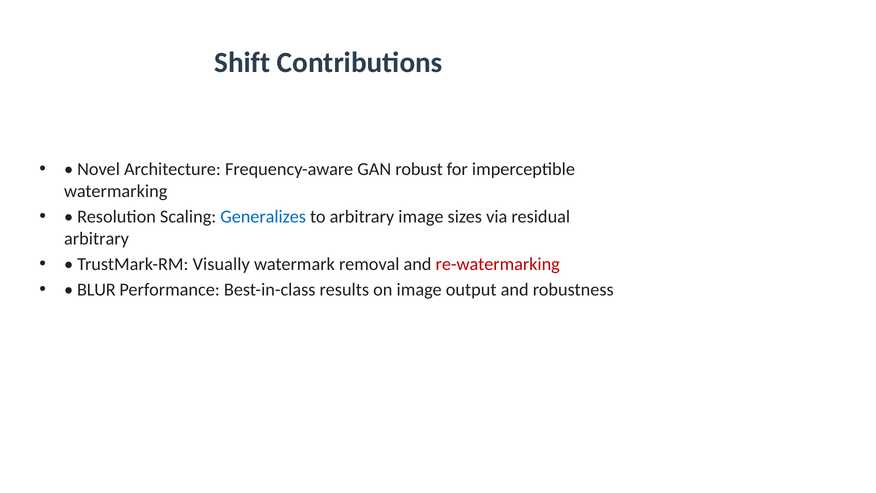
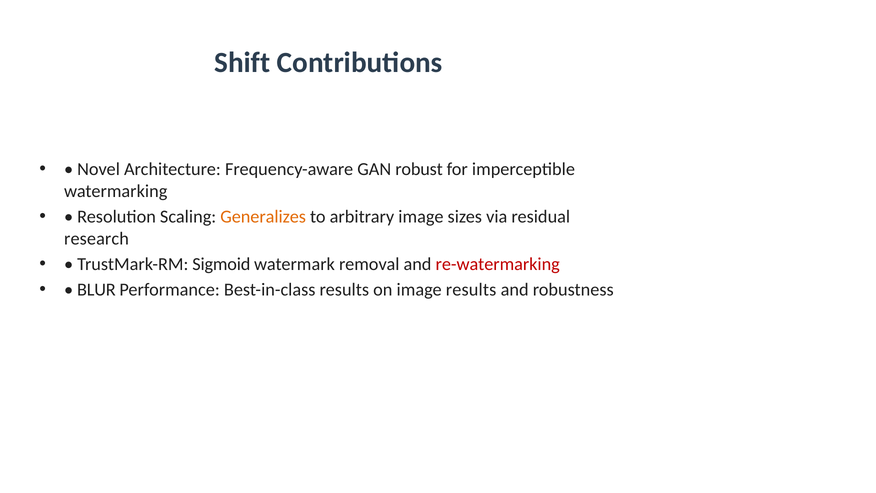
Generalizes colour: blue -> orange
arbitrary at (97, 239): arbitrary -> research
Visually: Visually -> Sigmoid
image output: output -> results
